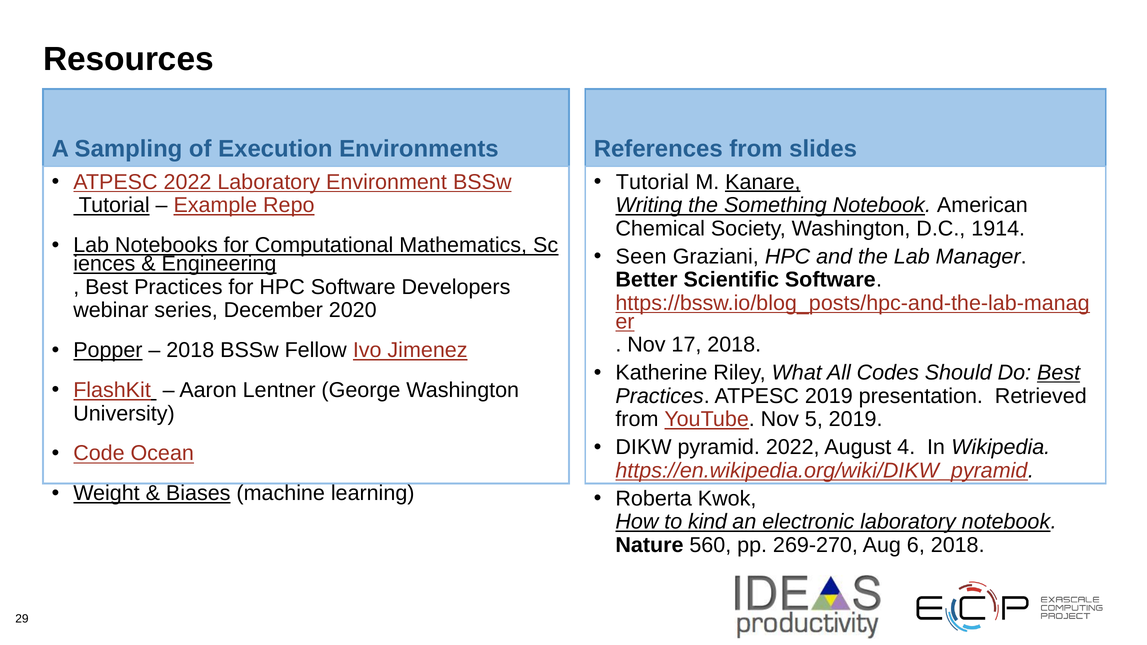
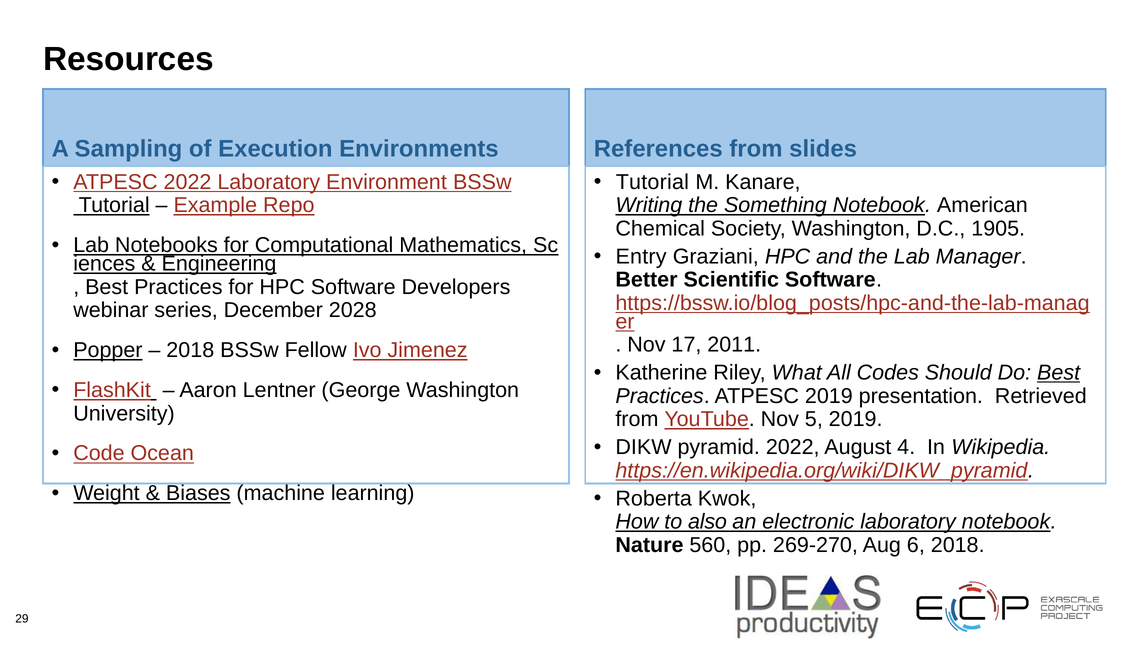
Kanare underline: present -> none
1914: 1914 -> 1905
Seen: Seen -> Entry
2020: 2020 -> 2028
17 2018: 2018 -> 2011
kind: kind -> also
